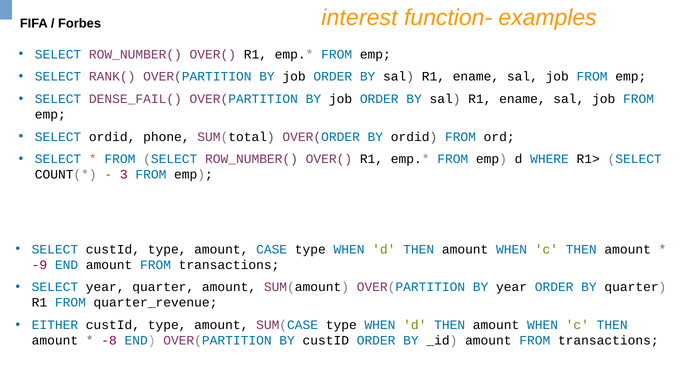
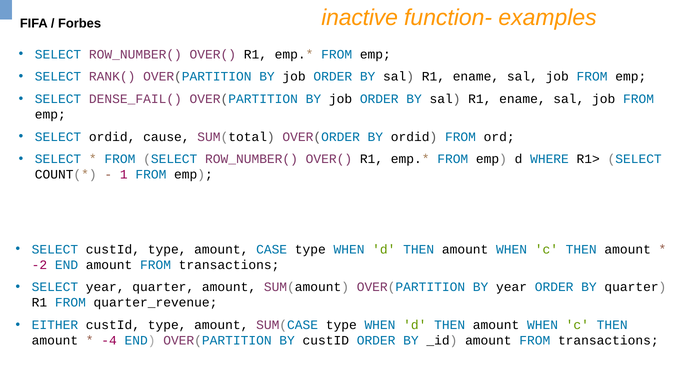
interest: interest -> inactive
phone: phone -> cause
3: 3 -> 1
-9: -9 -> -2
-8: -8 -> -4
